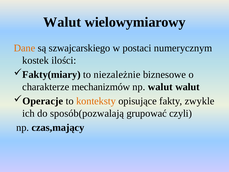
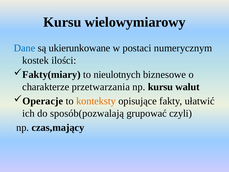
Walut at (62, 22): Walut -> Kursu
Dane colour: orange -> blue
szwajcarskiego: szwajcarskiego -> ukierunkowane
niezależnie: niezależnie -> nieulotnych
mechanizmów: mechanizmów -> przetwarzania
np walut: walut -> kursu
zwykle: zwykle -> ułatwić
